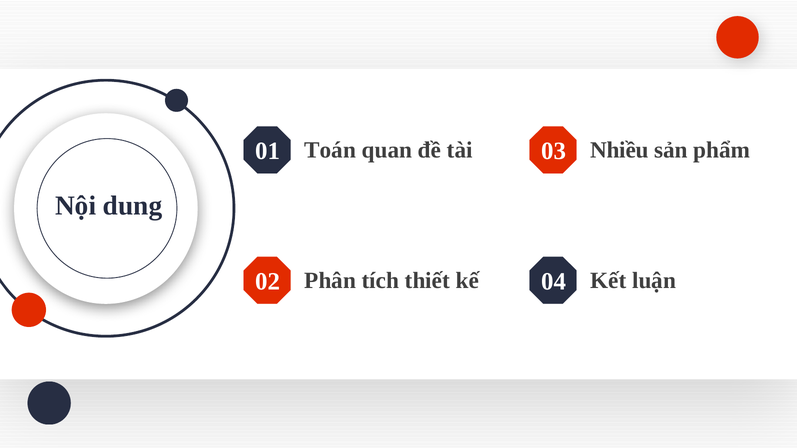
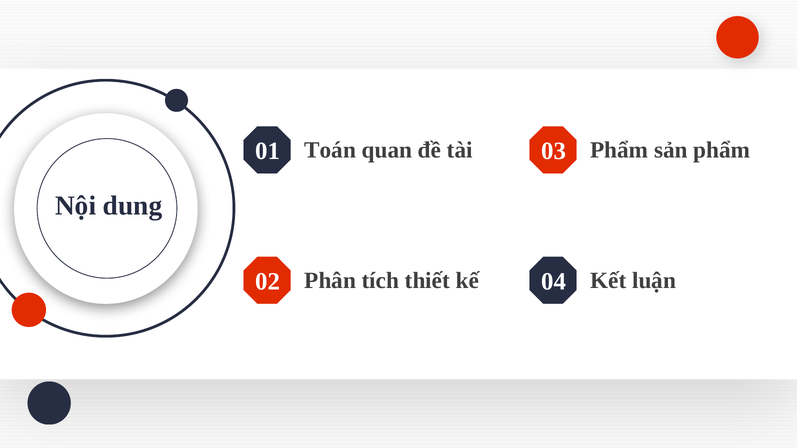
Nhiều at (619, 150): Nhiều -> Phẩm
